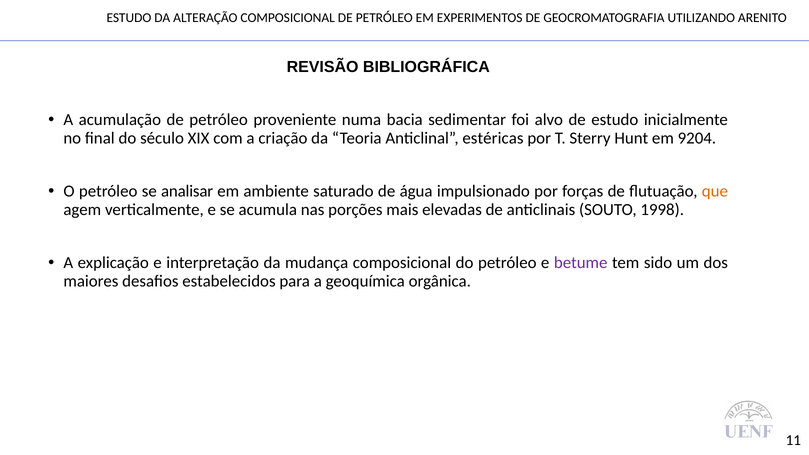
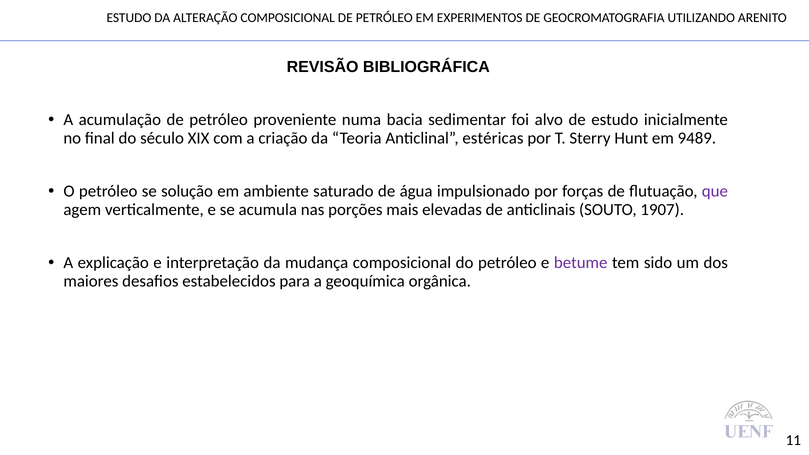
9204: 9204 -> 9489
analisar: analisar -> solução
que colour: orange -> purple
1998: 1998 -> 1907
